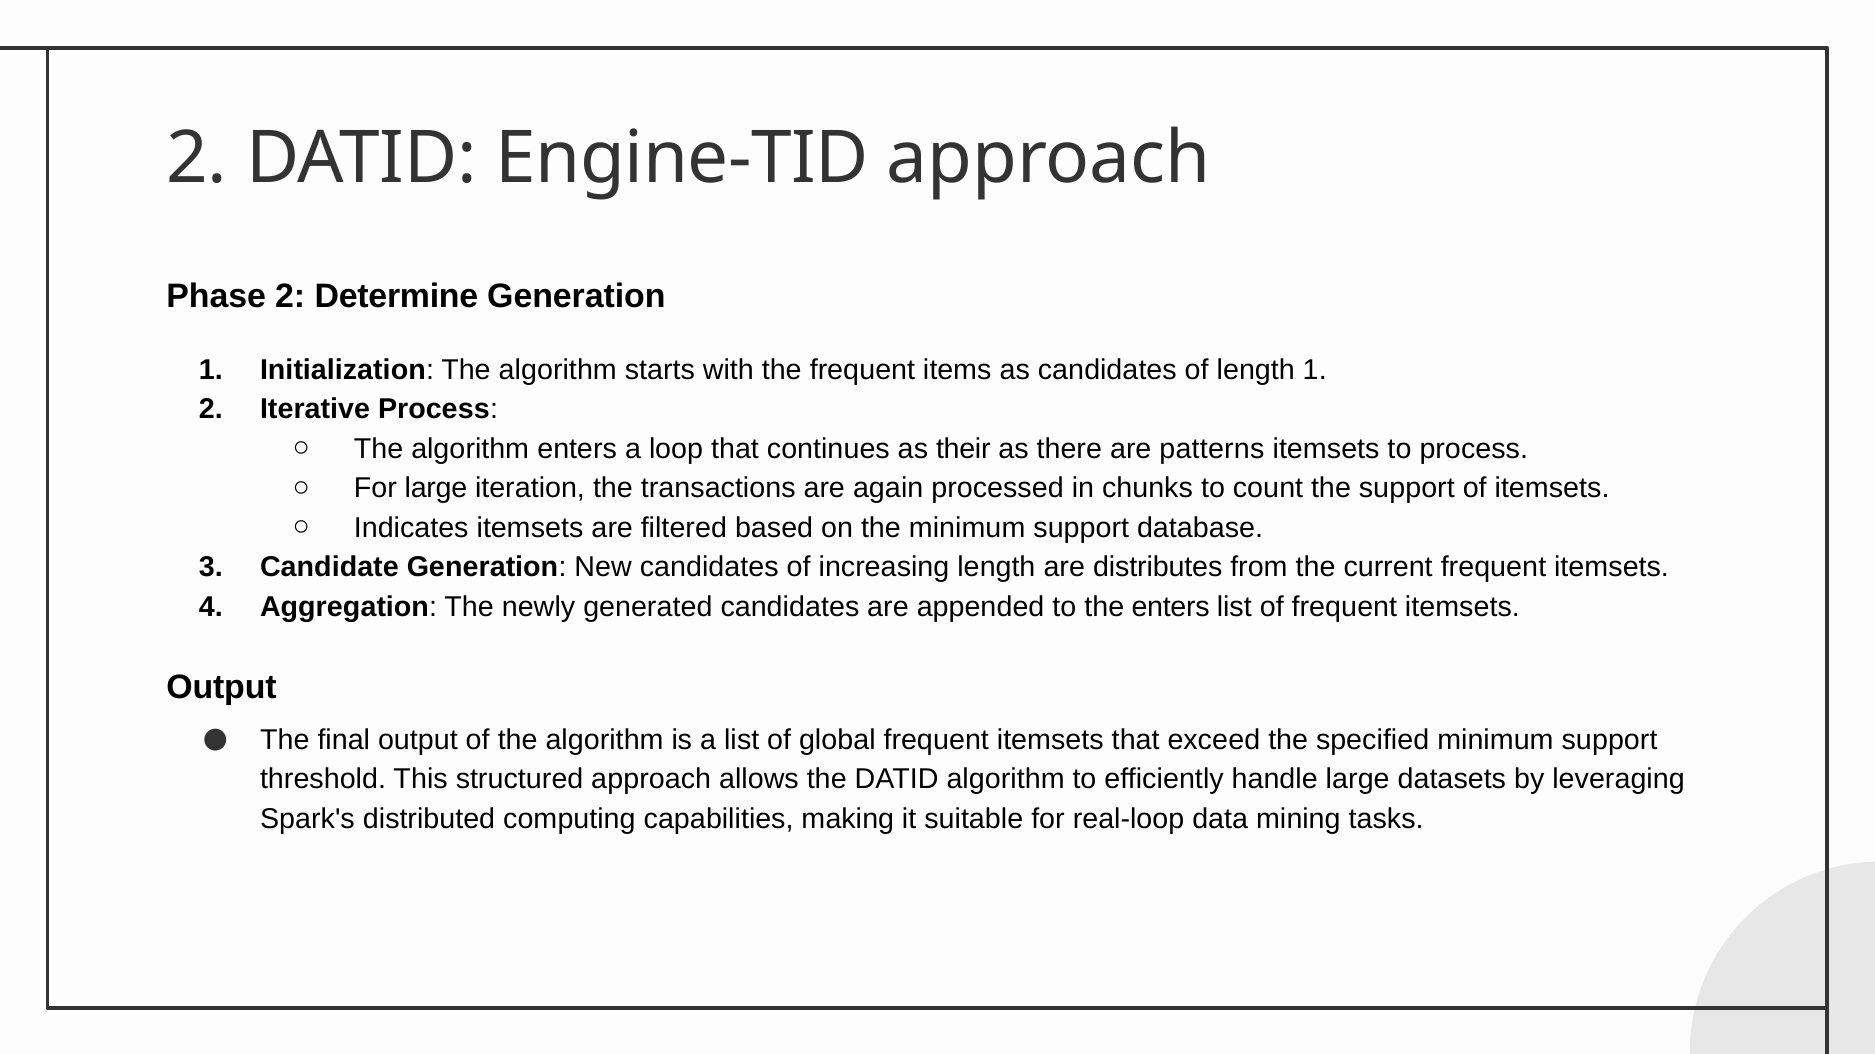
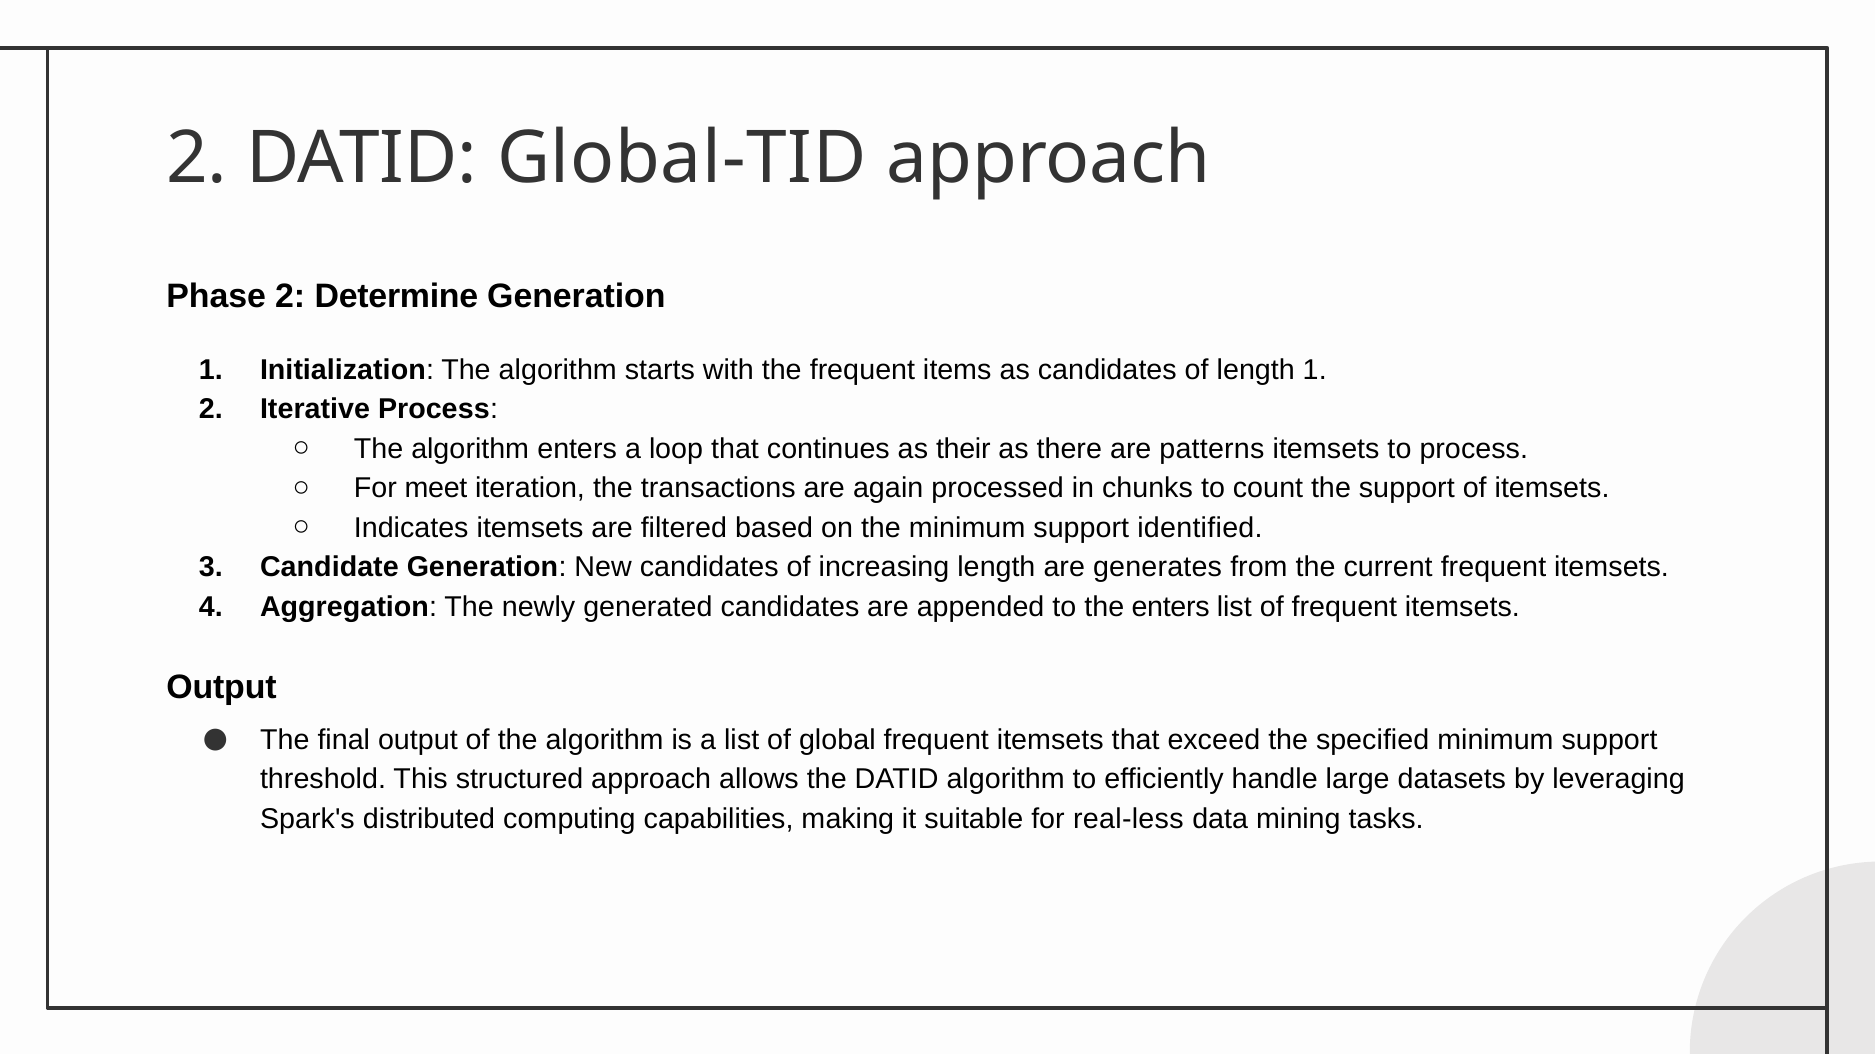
Engine-TID: Engine-TID -> Global-TID
For large: large -> meet
database: database -> identified
distributes: distributes -> generates
real-loop: real-loop -> real-less
